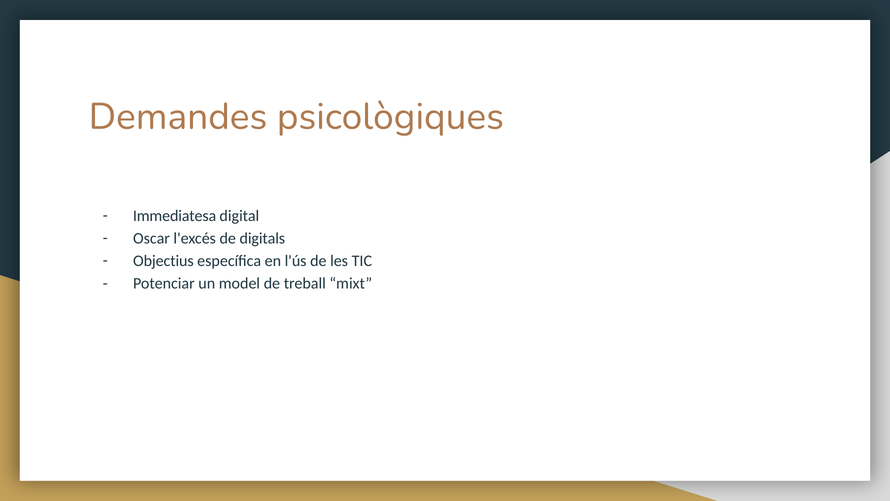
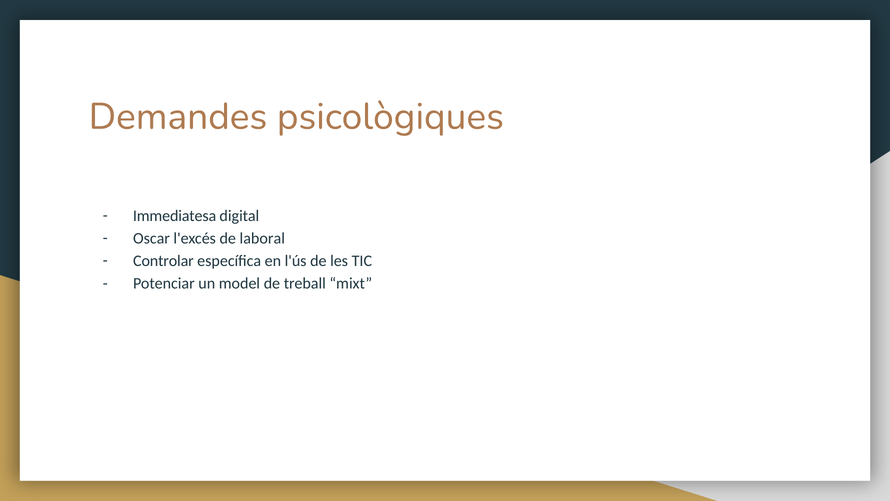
digitals: digitals -> laboral
Objectius: Objectius -> Controlar
